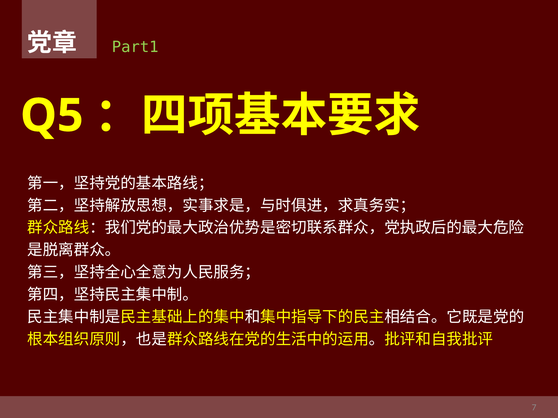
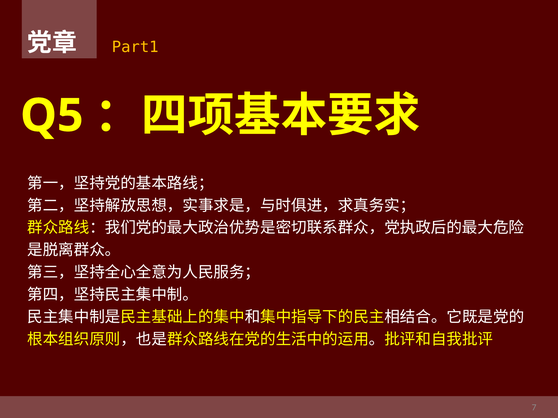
Part1 colour: light green -> yellow
